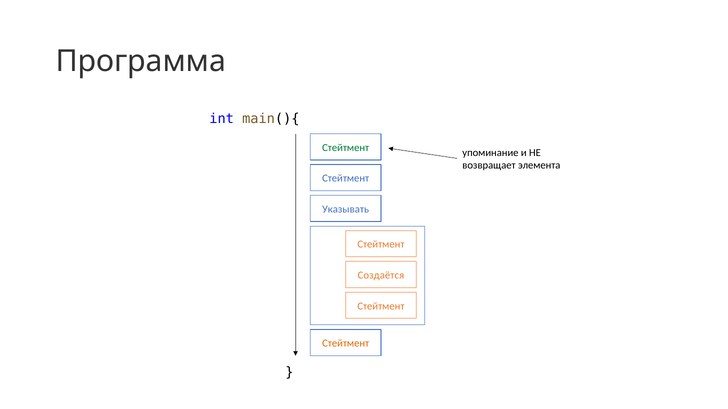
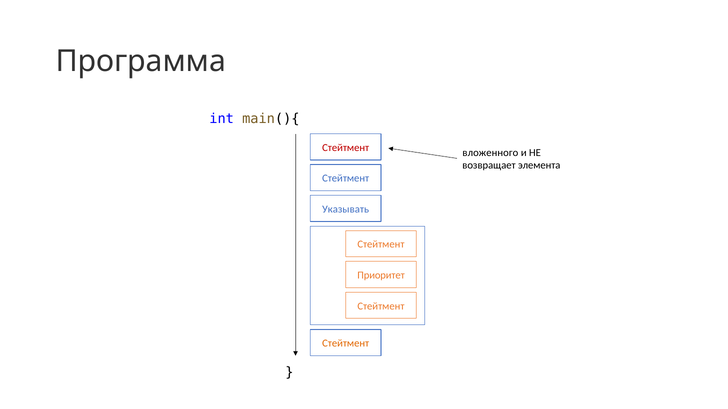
Стейтмент at (346, 148) colour: green -> red
упоминание: упоминание -> вложенного
Создаётся: Создаётся -> Приоритет
